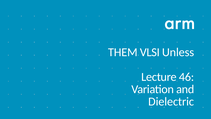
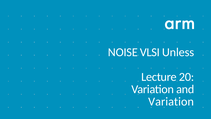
THEM: THEM -> NOISE
46: 46 -> 20
Dielectric at (171, 101): Dielectric -> Variation
